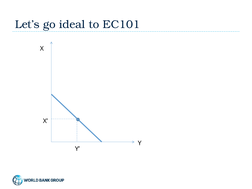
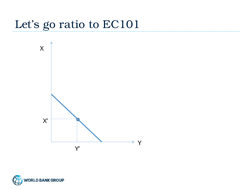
ideal: ideal -> ratio
